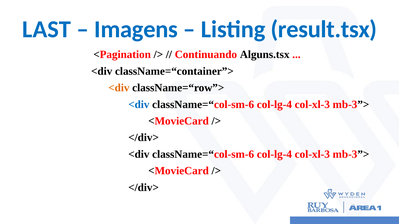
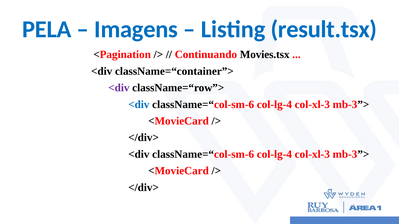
LAST: LAST -> PELA
Alguns.tsx: Alguns.tsx -> Movies.tsx
<div at (119, 88) colour: orange -> purple
